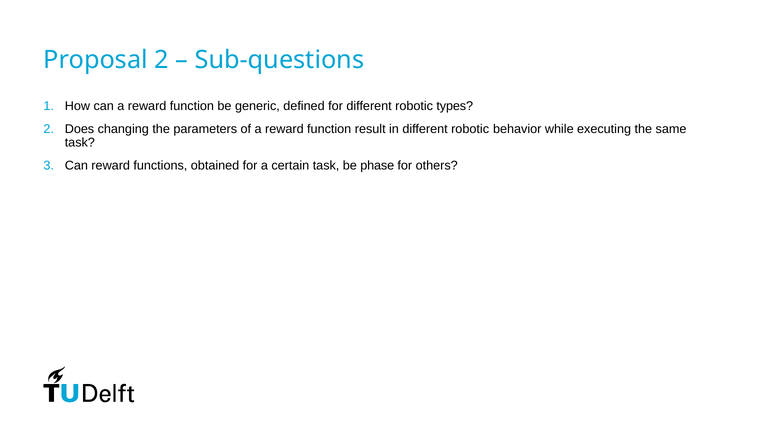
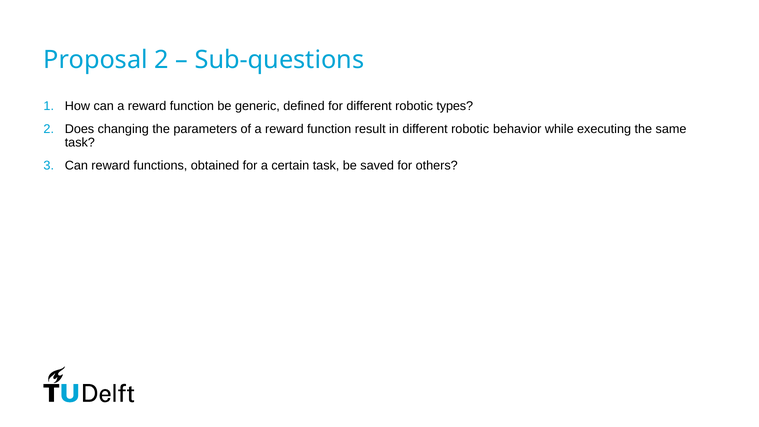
phase: phase -> saved
